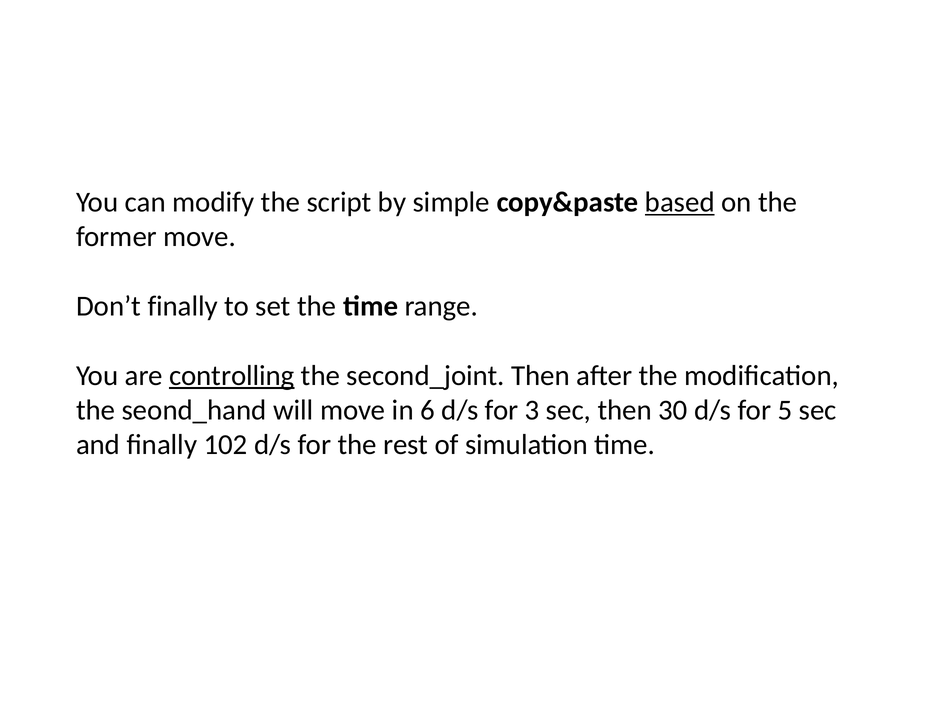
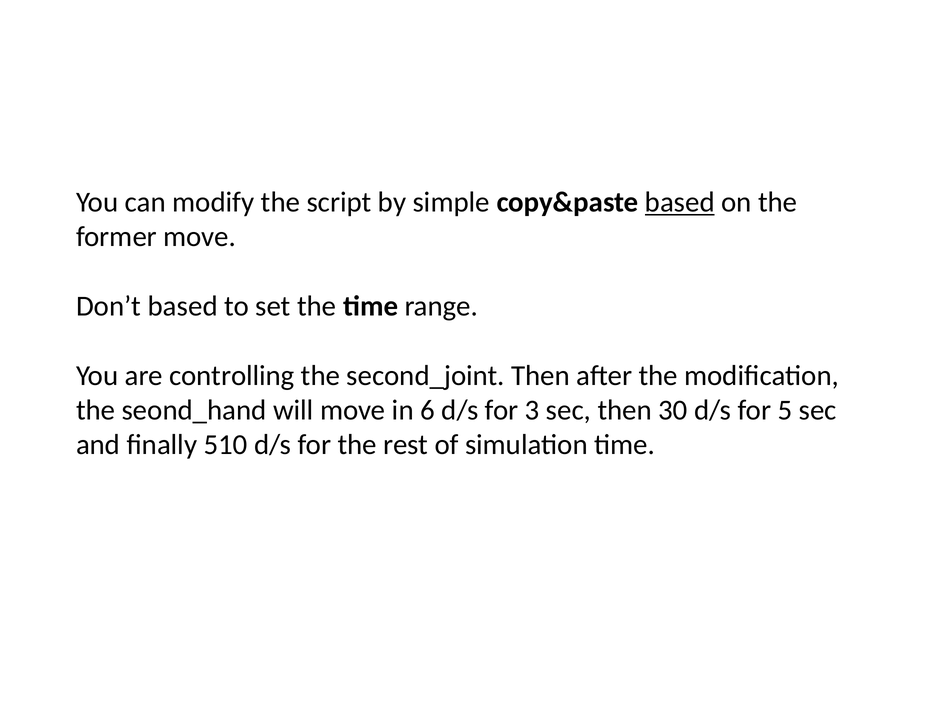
Don’t finally: finally -> based
controlling underline: present -> none
102: 102 -> 510
